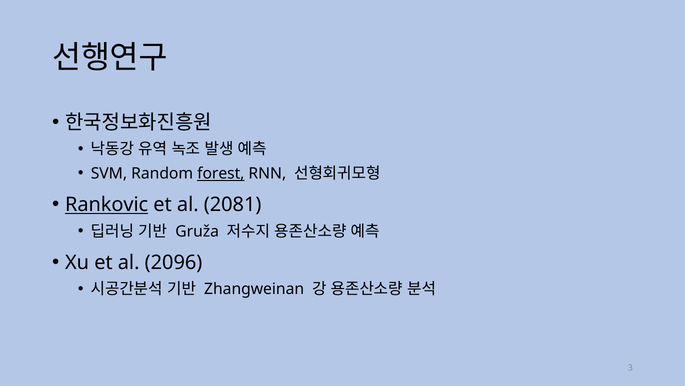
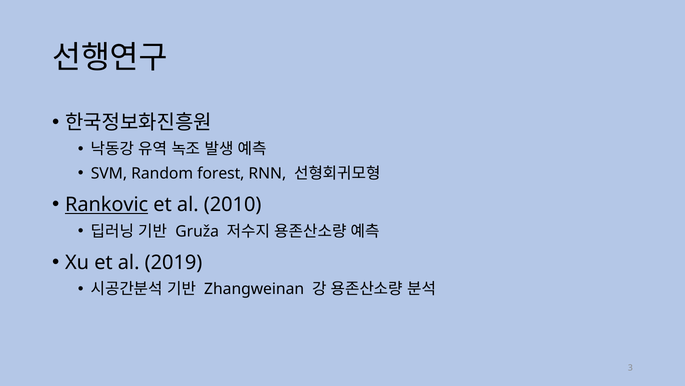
forest underline: present -> none
2081: 2081 -> 2010
2096: 2096 -> 2019
